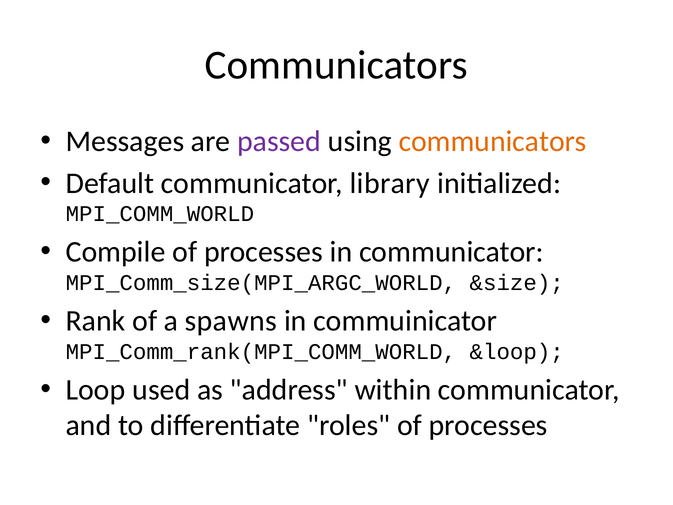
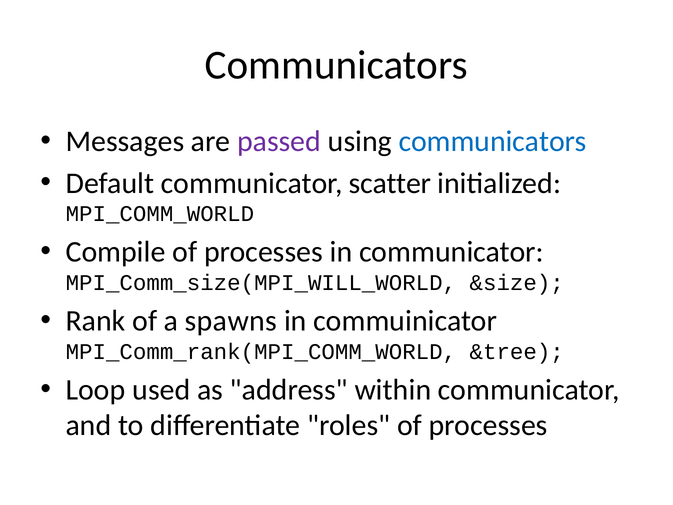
communicators at (493, 141) colour: orange -> blue
library: library -> scatter
MPI_Comm_size(MPI_ARGC_WORLD: MPI_Comm_size(MPI_ARGC_WORLD -> MPI_Comm_size(MPI_WILL_WORLD
&loop: &loop -> &tree
